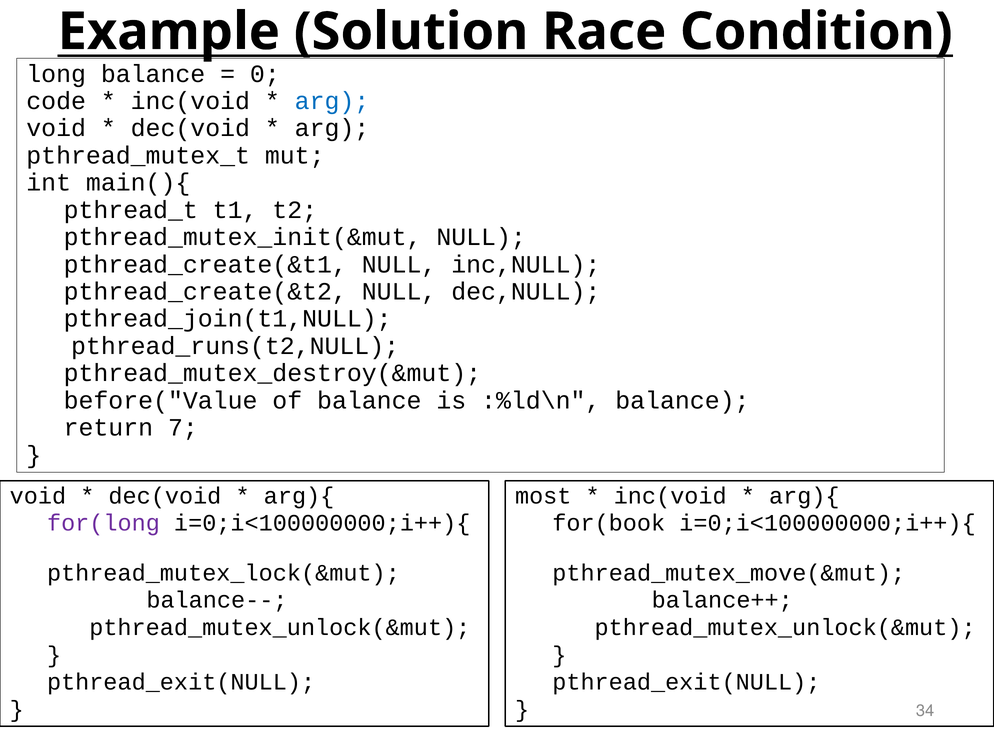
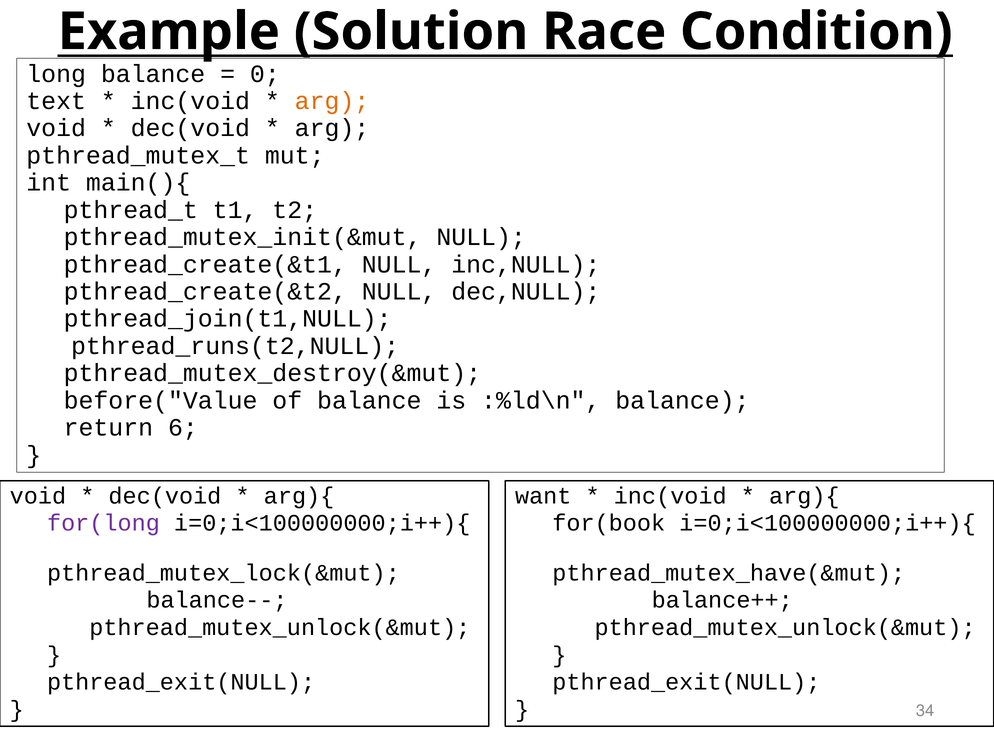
code: code -> text
arg at (332, 101) colour: blue -> orange
7: 7 -> 6
most: most -> want
pthread_mutex_move(&mut: pthread_mutex_move(&mut -> pthread_mutex_have(&mut
